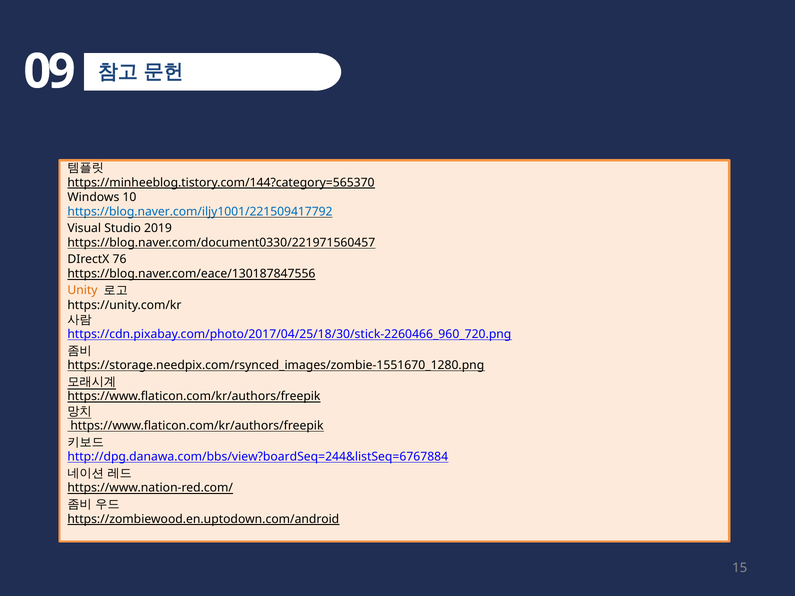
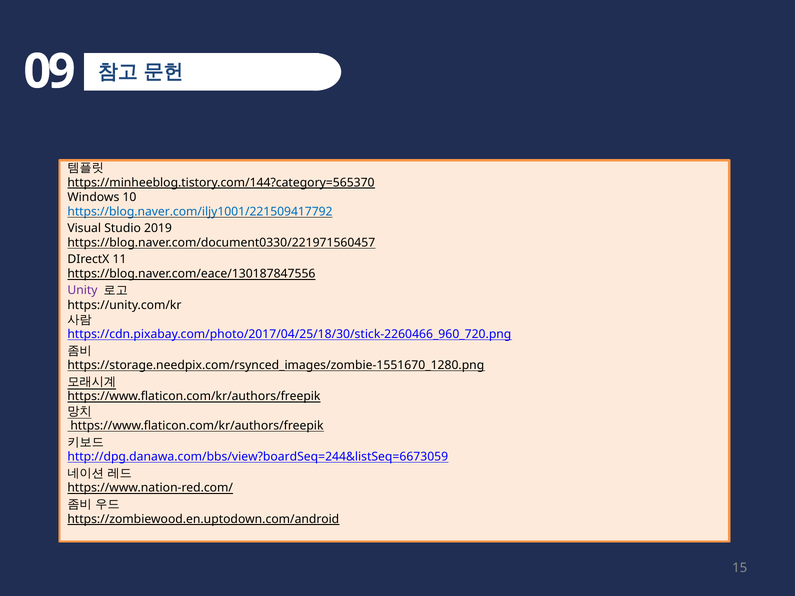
76: 76 -> 11
Unity colour: orange -> purple
http://dpg.danawa.com/bbs/view?boardSeq=244&listSeq=6767884: http://dpg.danawa.com/bbs/view?boardSeq=244&listSeq=6767884 -> http://dpg.danawa.com/bbs/view?boardSeq=244&listSeq=6673059
